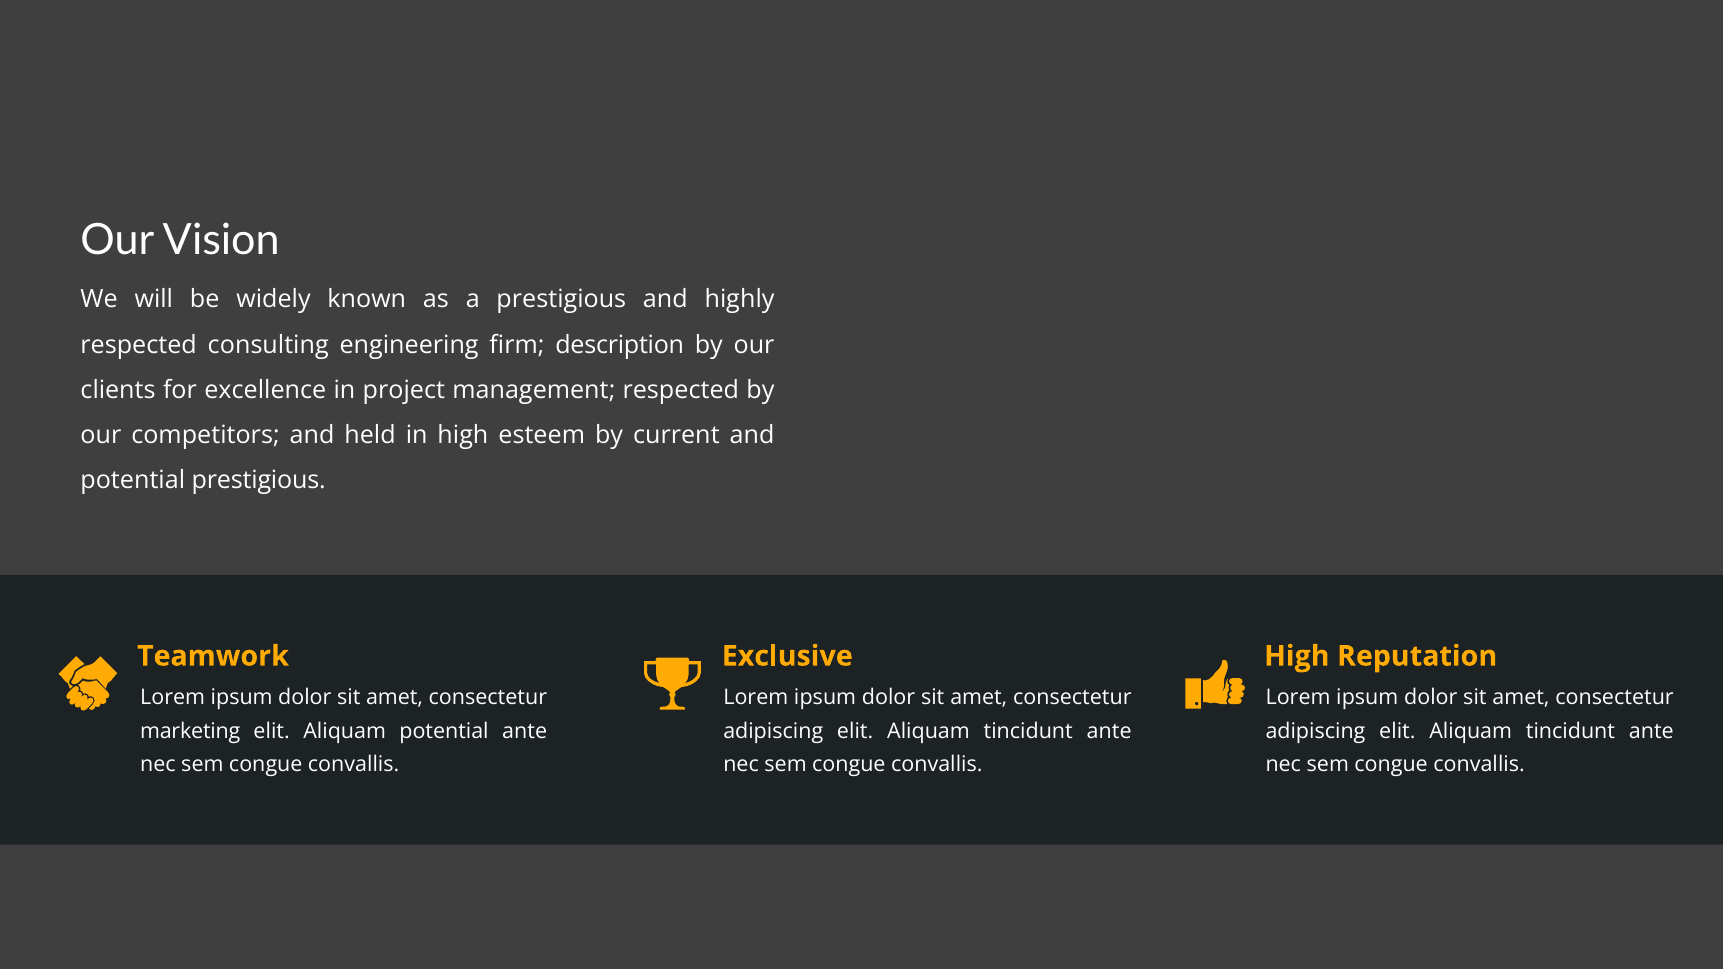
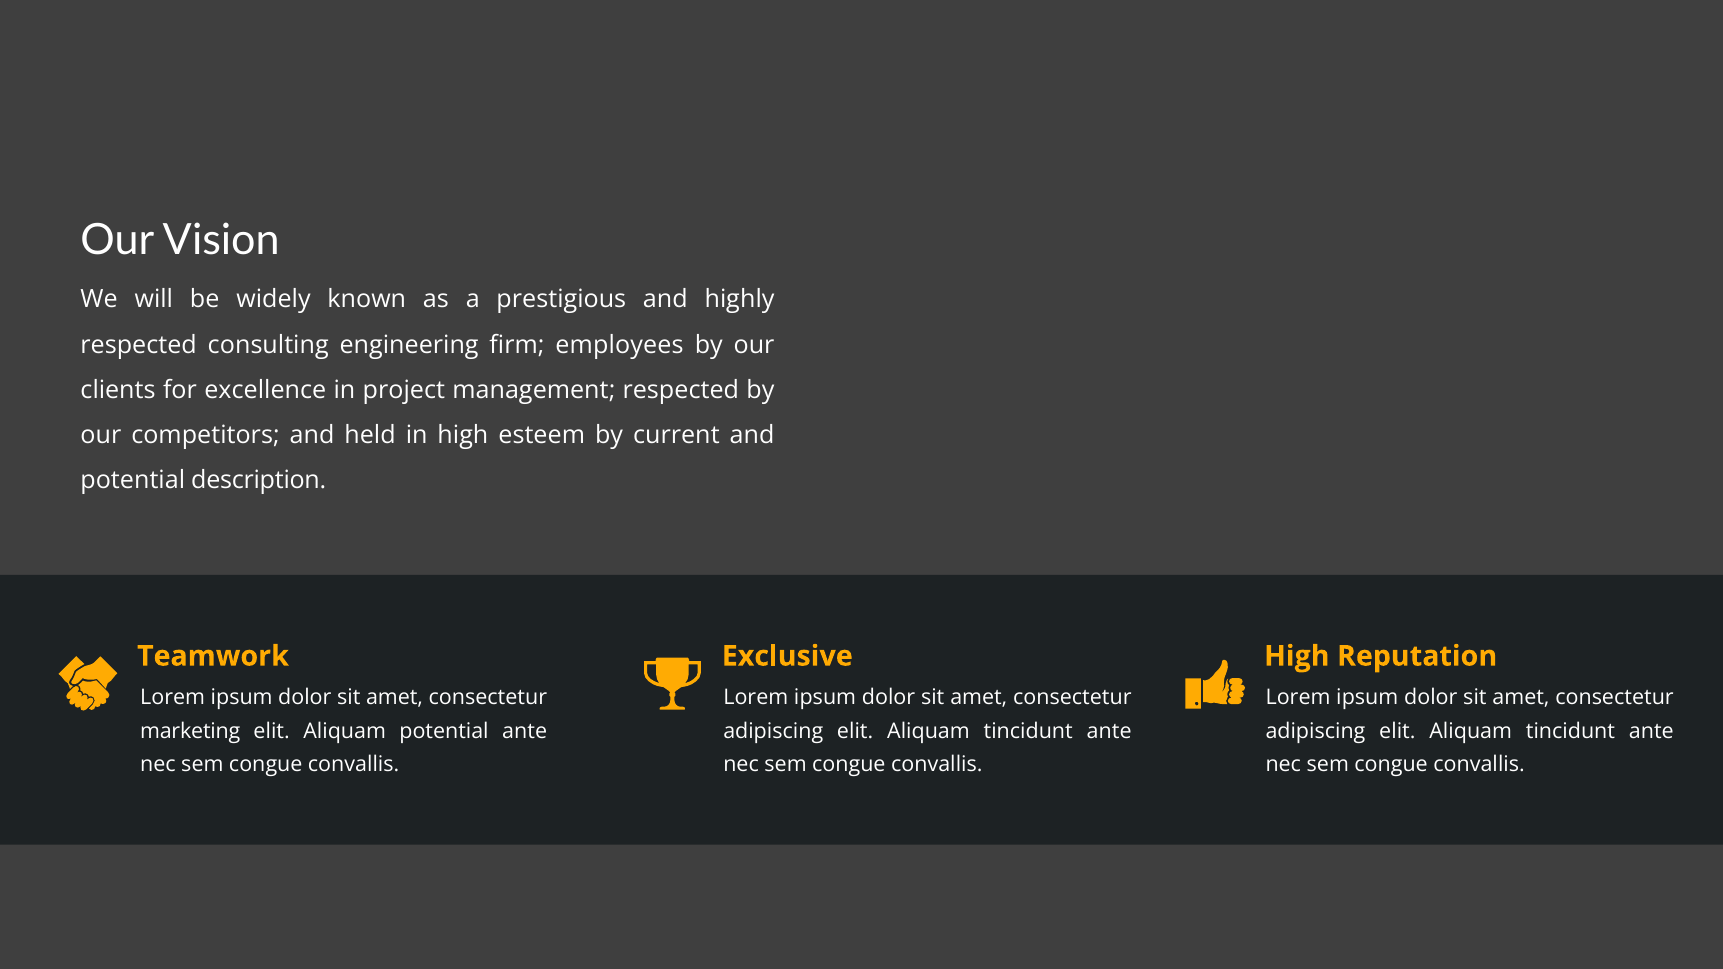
description: description -> employees
potential prestigious: prestigious -> description
